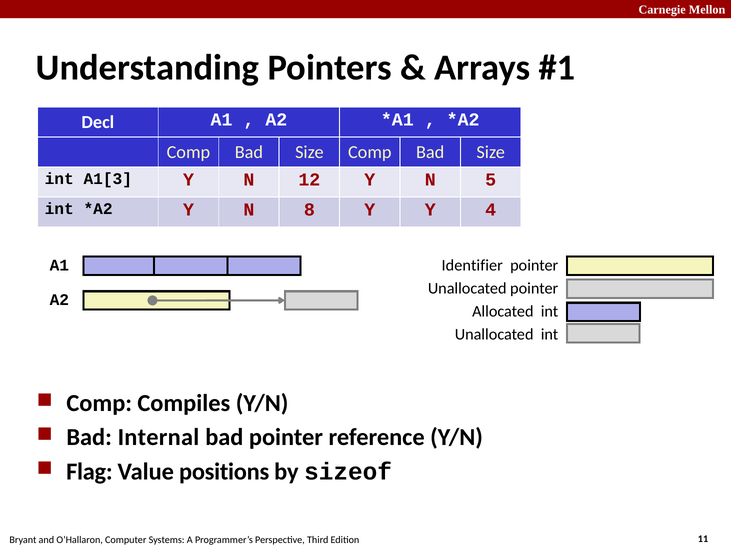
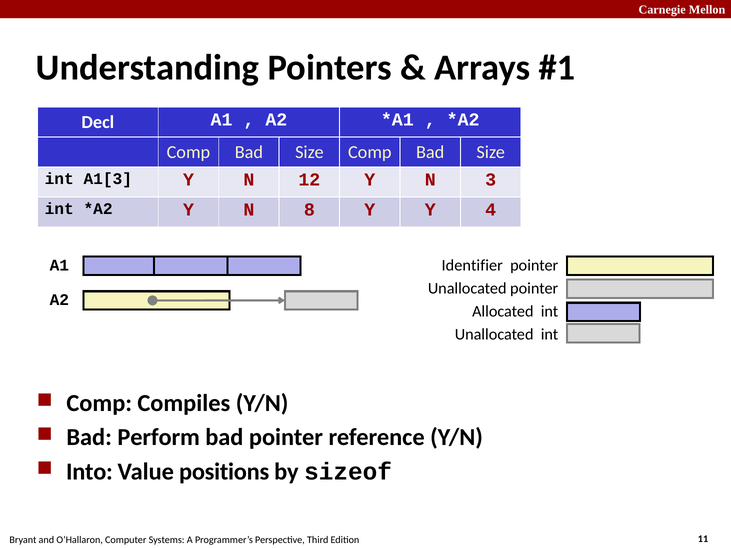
5: 5 -> 3
Internal: Internal -> Perform
Flag: Flag -> Into
